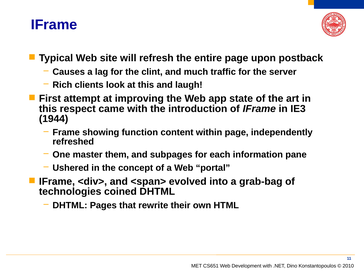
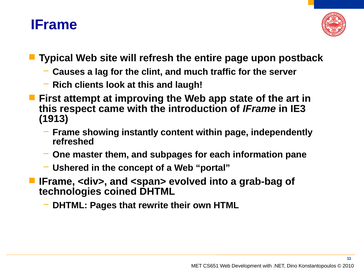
1944: 1944 -> 1913
function: function -> instantly
